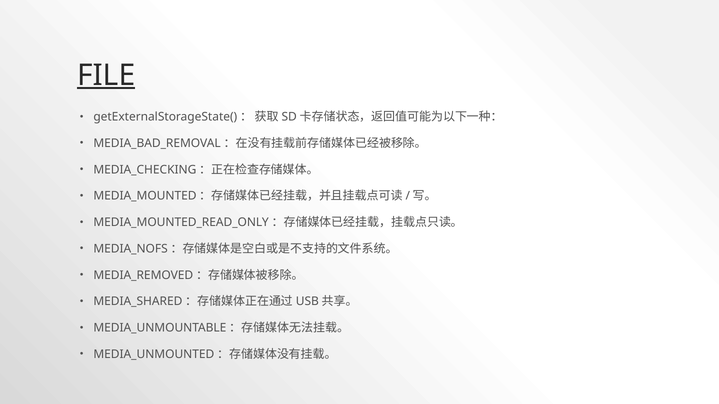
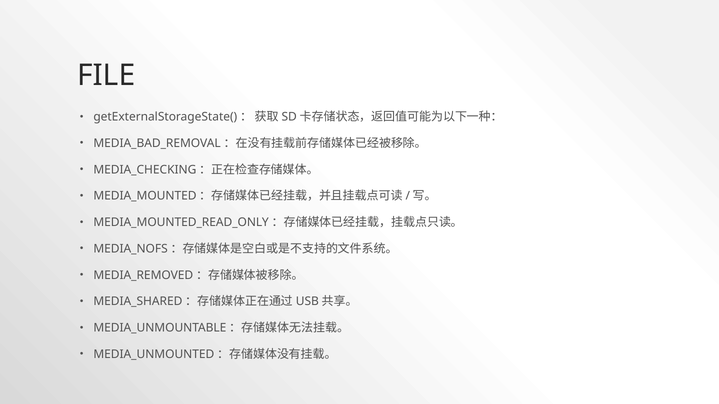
FILE underline: present -> none
